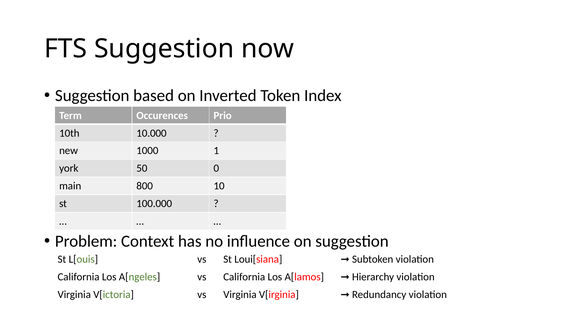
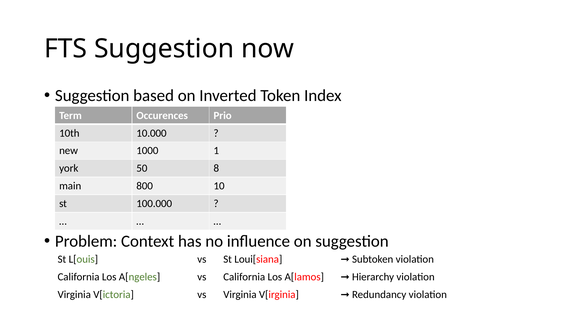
0: 0 -> 8
